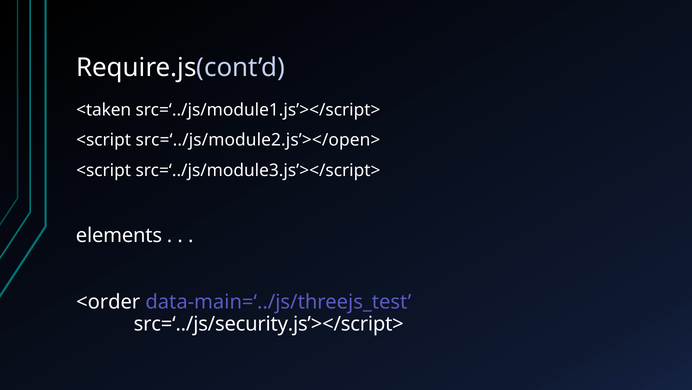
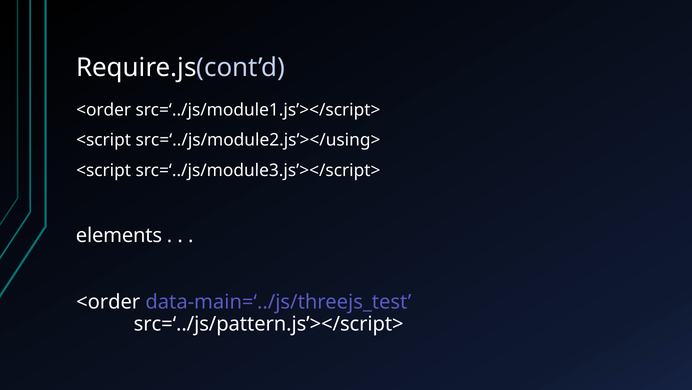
<taken at (104, 110): <taken -> <order
src=‘../js/module2.js’></open>: src=‘../js/module2.js’></open> -> src=‘../js/module2.js’></using>
src=‘../js/security.js’></script>: src=‘../js/security.js’></script> -> src=‘../js/pattern.js’></script>
